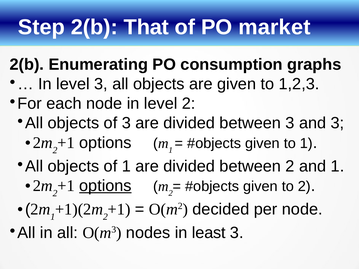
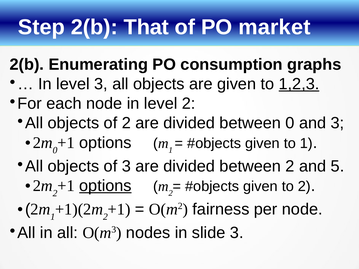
1,2,3 underline: none -> present
of 3: 3 -> 2
between 3: 3 -> 0
2 at (55, 150): 2 -> 0
of 1: 1 -> 3
and 1: 1 -> 5
decided: decided -> fairness
least: least -> slide
